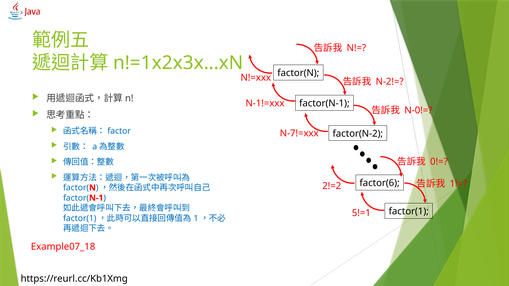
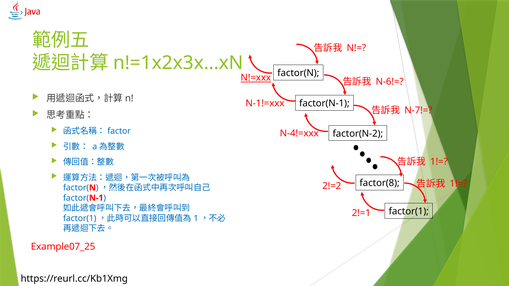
N!=xxx underline: none -> present
N-2!=: N-2!= -> N-6!=
N-0!=: N-0!= -> N-7!=
N-7!=xxx: N-7!=xxx -> N-4!=xxx
0!= at (439, 162): 0!= -> 1!=
factor(6: factor(6 -> factor(8
5!=1: 5!=1 -> 2!=1
Example07_18: Example07_18 -> Example07_25
